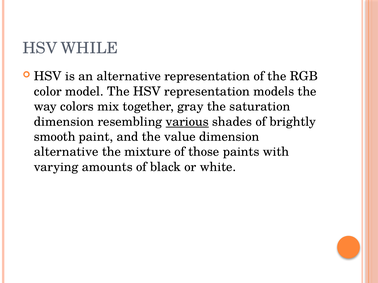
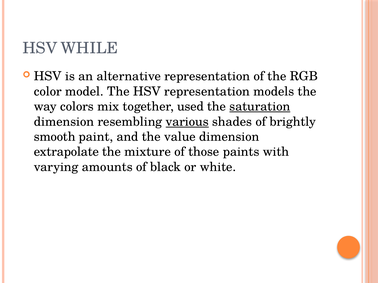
gray: gray -> used
saturation underline: none -> present
alternative at (66, 152): alternative -> extrapolate
